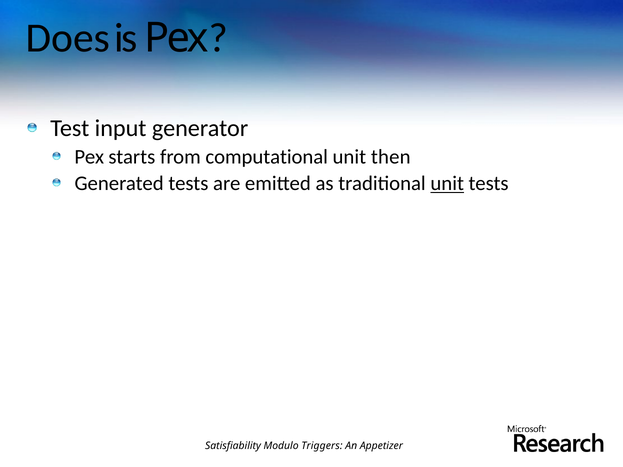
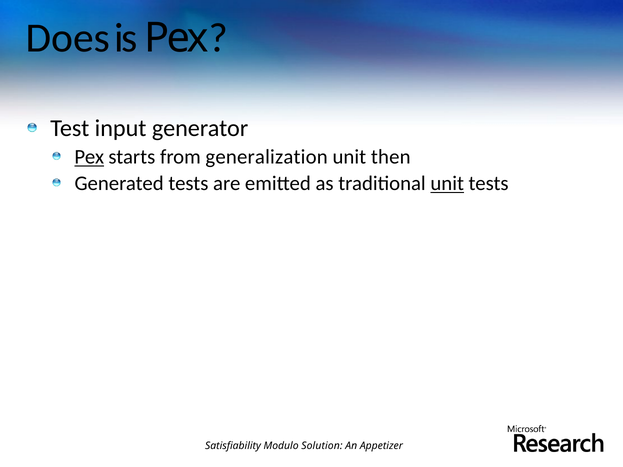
Pex at (89, 157) underline: none -> present
computational: computational -> generalization
Triggers: Triggers -> Solution
